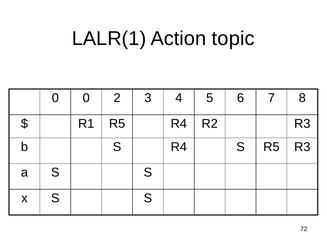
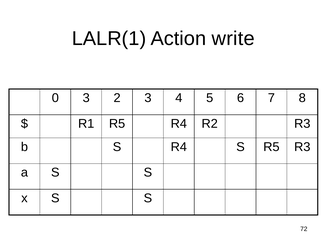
topic: topic -> write
0 0: 0 -> 3
